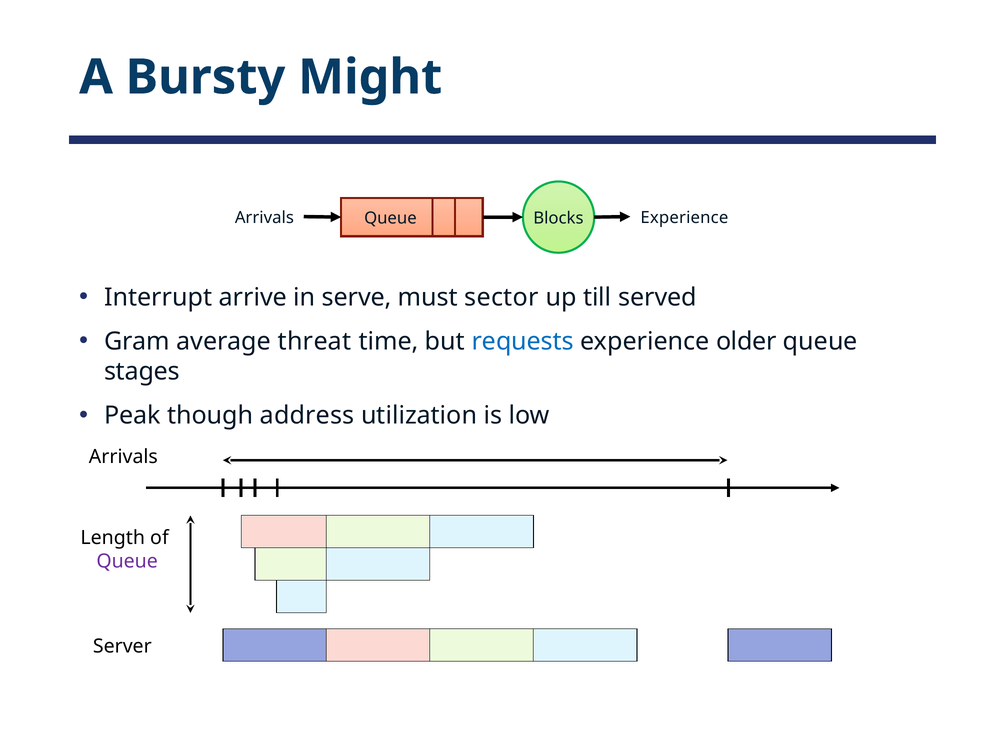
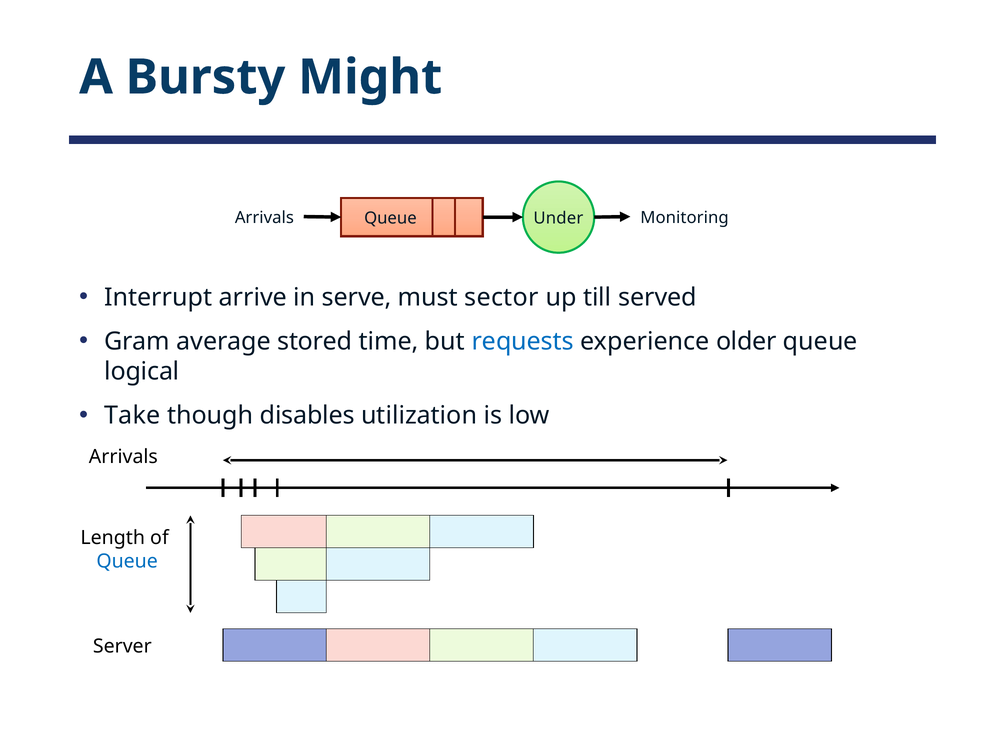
Arrivals Experience: Experience -> Monitoring
Blocks: Blocks -> Under
threat: threat -> stored
stages: stages -> logical
Peak: Peak -> Take
address: address -> disables
Queue at (127, 561) colour: purple -> blue
